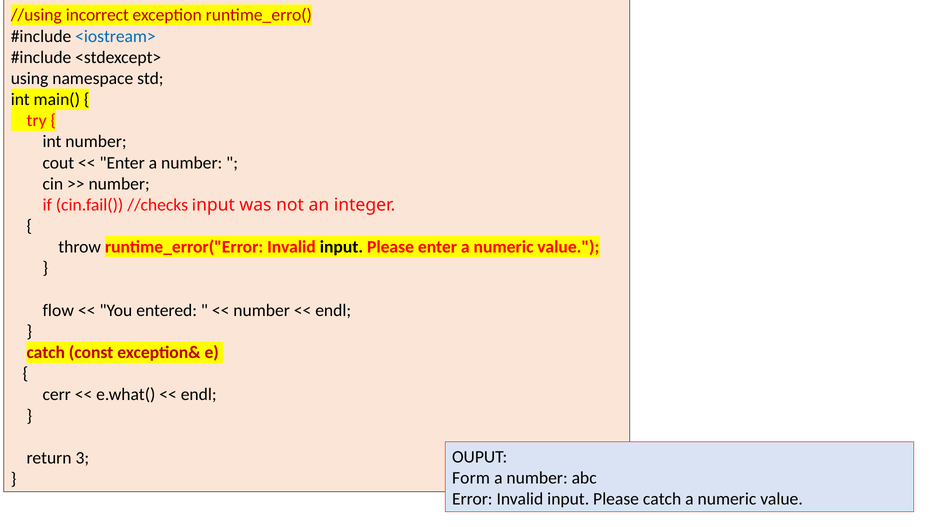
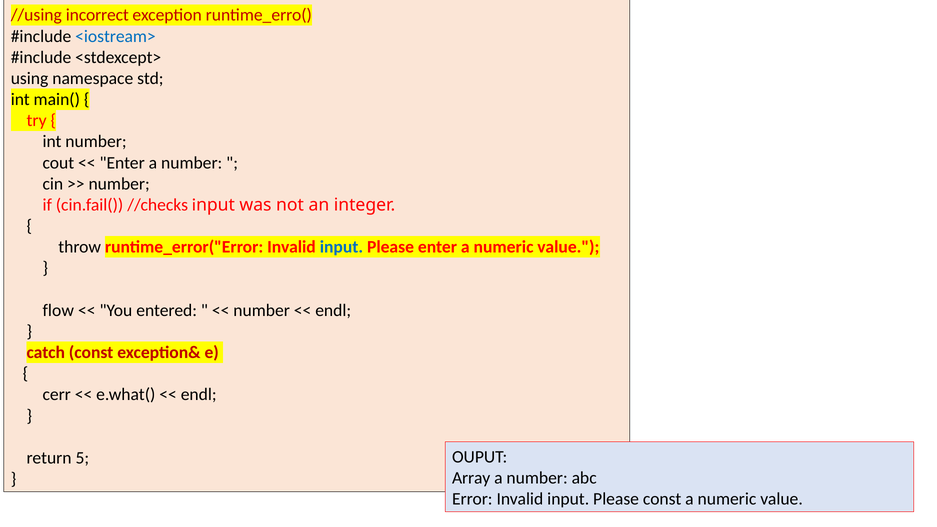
input at (341, 247) colour: black -> blue
3: 3 -> 5
Form: Form -> Array
Please catch: catch -> const
